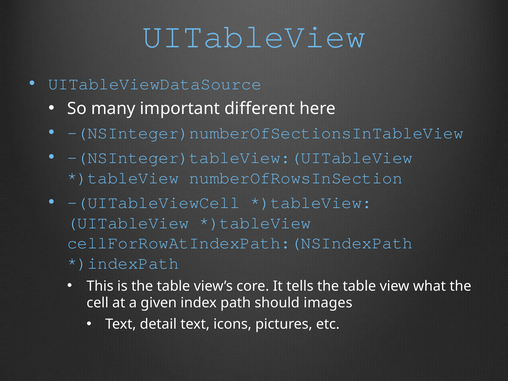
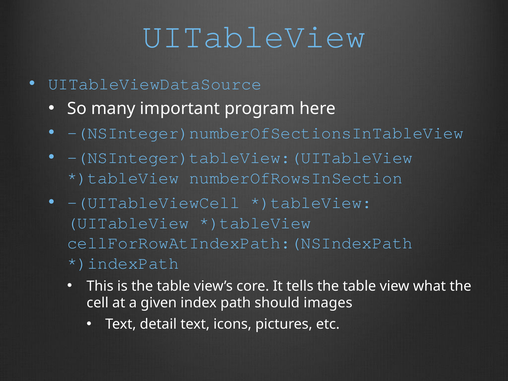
different: different -> program
